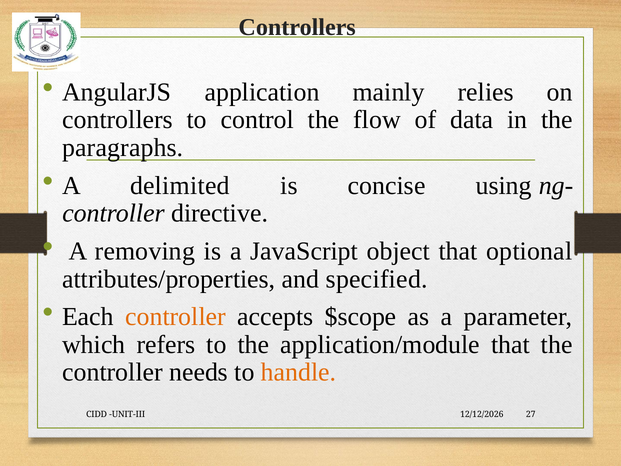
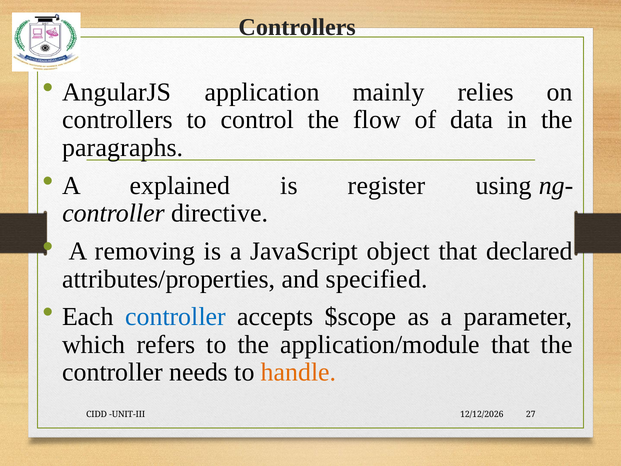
delimited: delimited -> explained
concise: concise -> register
optional: optional -> declared
controller at (176, 316) colour: orange -> blue
